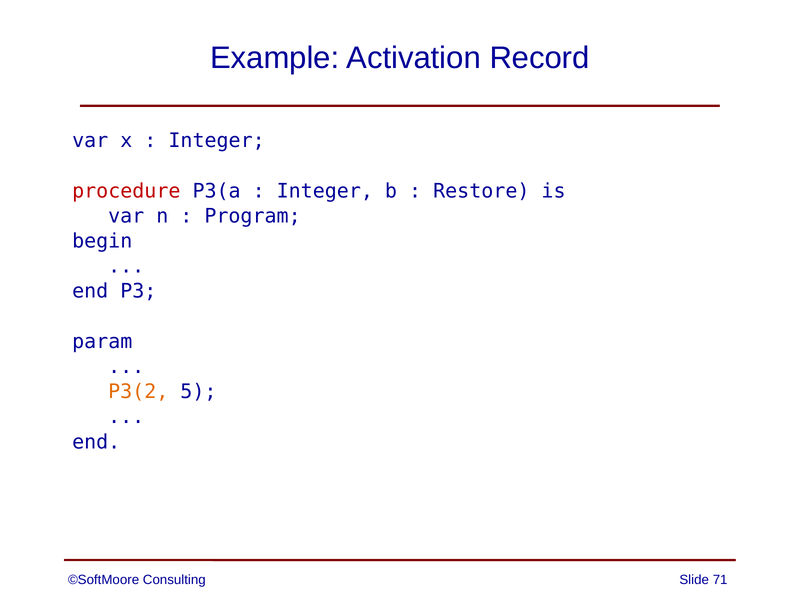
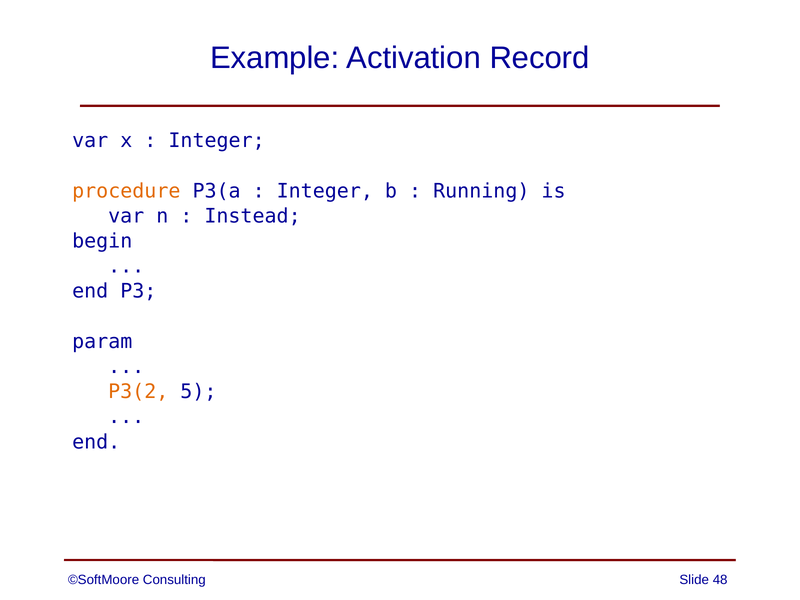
procedure colour: red -> orange
Restore: Restore -> Running
Program: Program -> Instead
71: 71 -> 48
